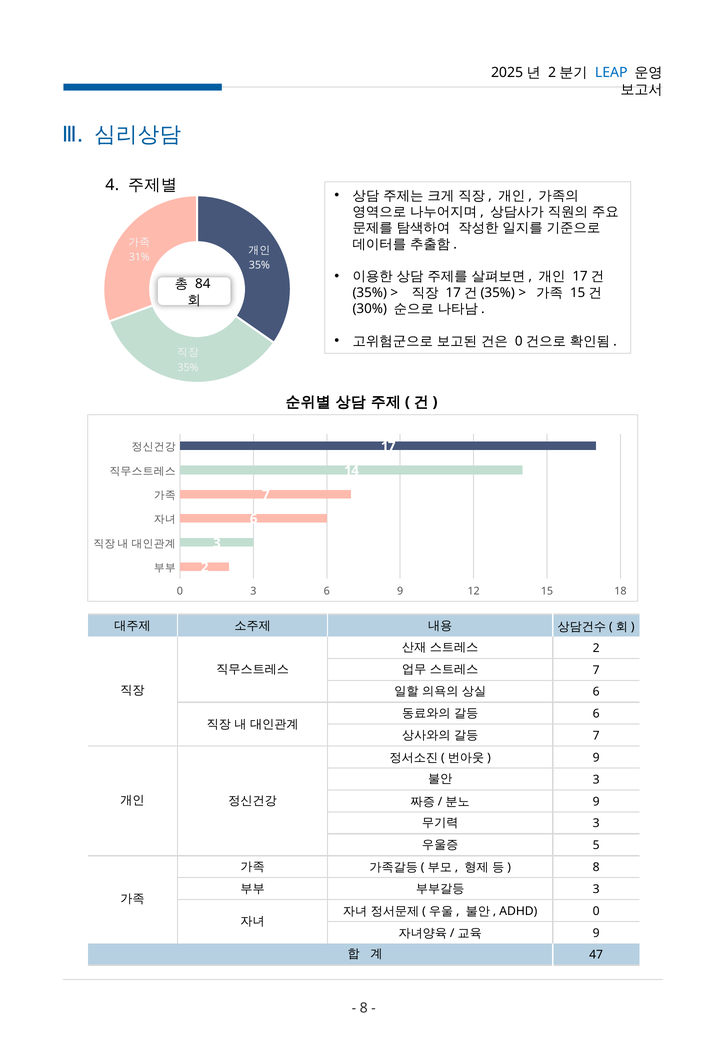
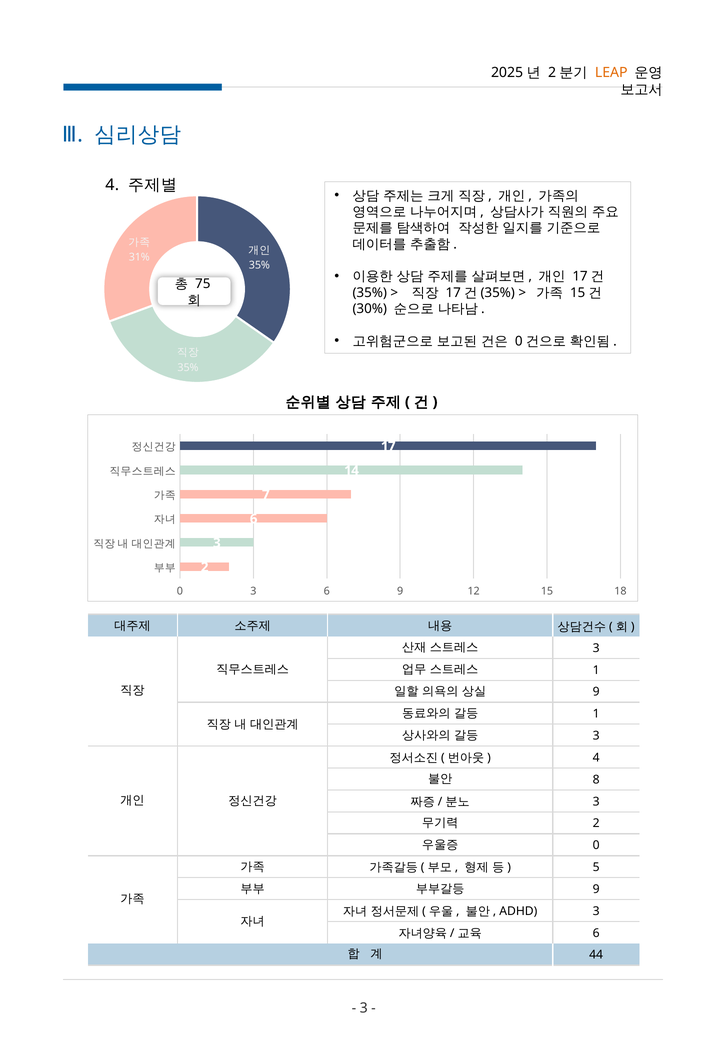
LEAP colour: blue -> orange
84: 84 -> 75
2 at (596, 648): 2 -> 3
7 at (596, 670): 7 -> 1
6 at (596, 692): 6 -> 9
6 at (596, 714): 6 -> 1
7 at (596, 736): 7 -> 3
9 at (596, 757): 9 -> 4
3 at (596, 779): 3 -> 8
9 at (596, 801): 9 -> 3
3 at (596, 823): 3 -> 2
5 at (596, 845): 5 -> 0
8 at (596, 867): 8 -> 5
3 at (596, 889): 3 -> 9
ADHD 0: 0 -> 3
9 at (596, 933): 9 -> 6
47: 47 -> 44
8 at (364, 1008): 8 -> 3
